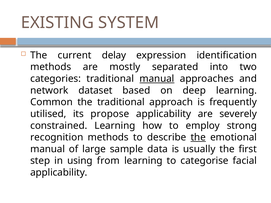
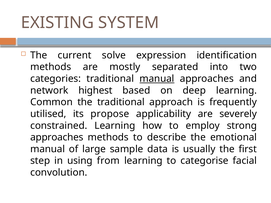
delay: delay -> solve
dataset: dataset -> highest
recognition at (57, 137): recognition -> approaches
the at (198, 137) underline: present -> none
applicability at (59, 173): applicability -> convolution
